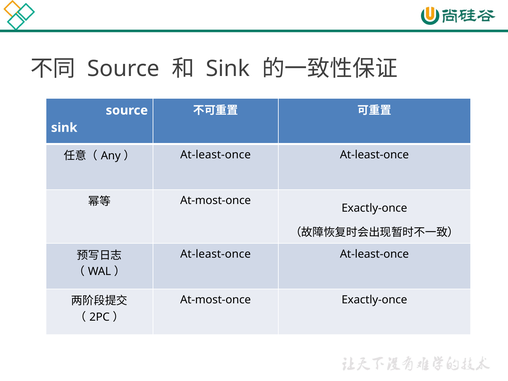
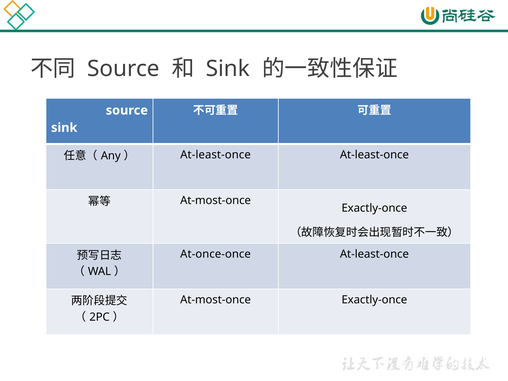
At-least-once at (216, 254): At-least-once -> At-once-once
